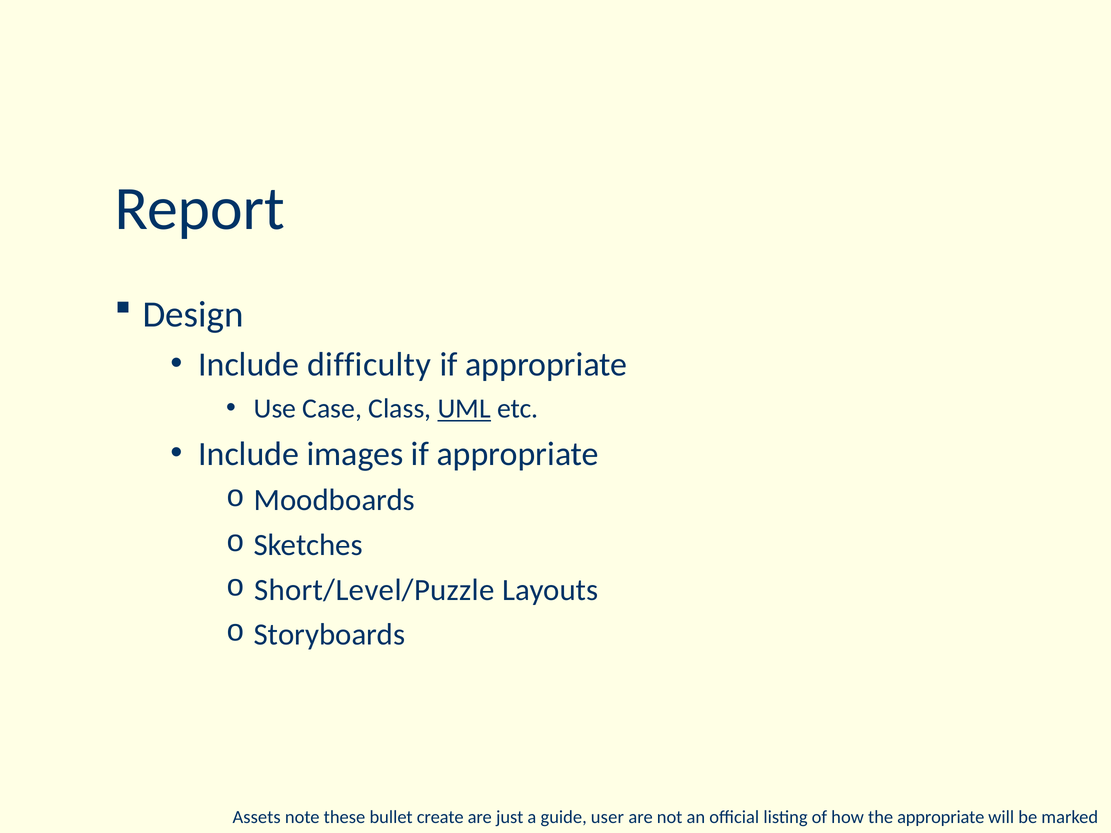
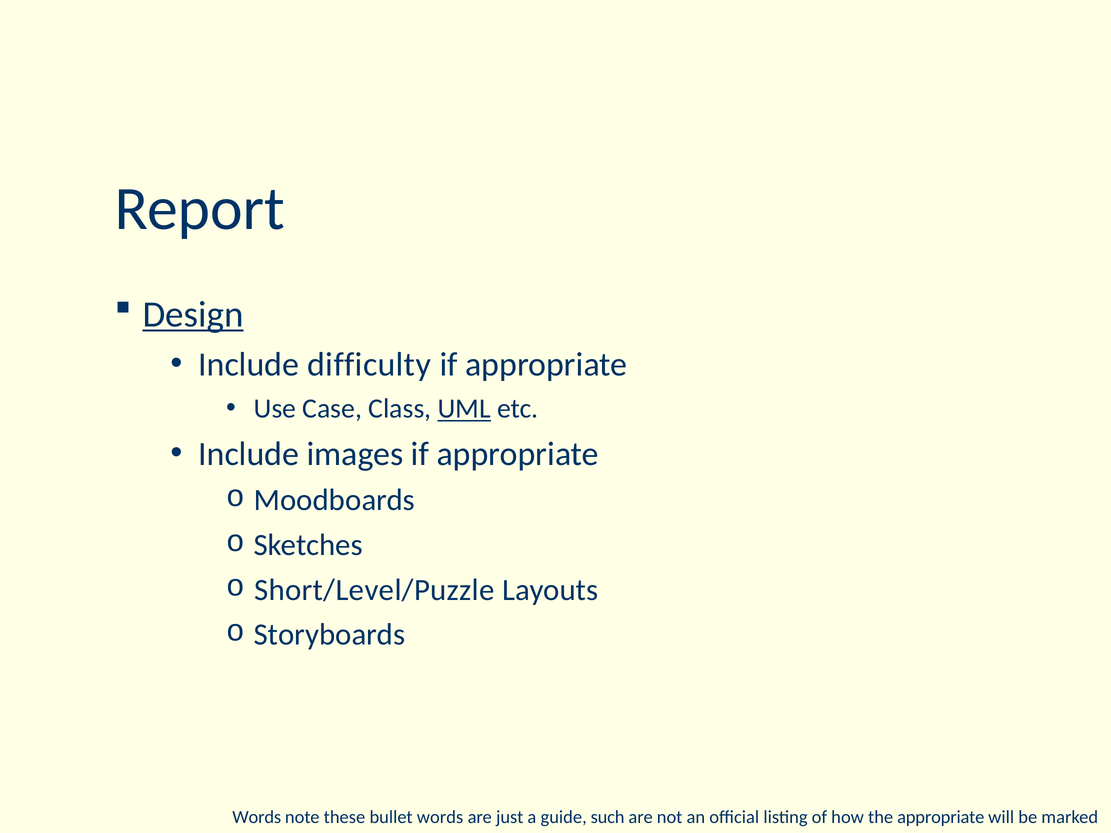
Design underline: none -> present
Assets at (257, 818): Assets -> Words
bullet create: create -> words
user: user -> such
